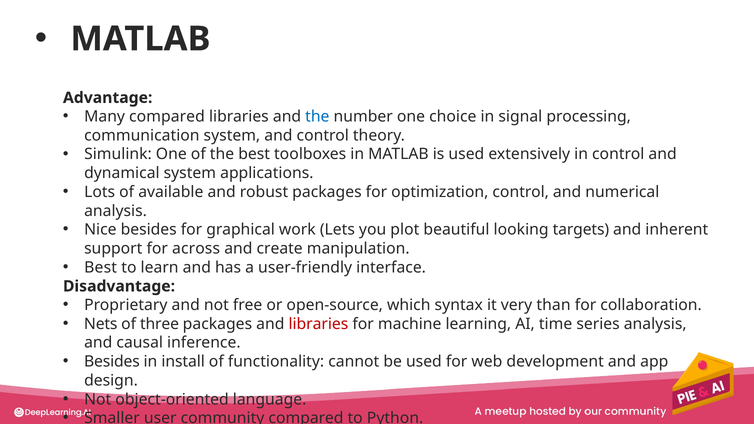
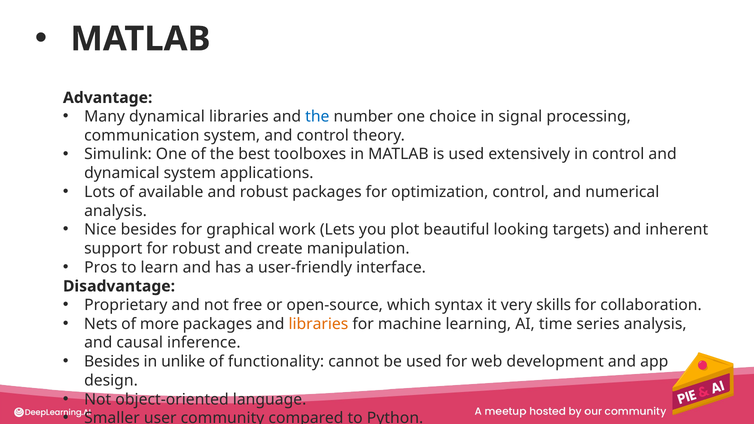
Many compared: compared -> dynamical
for across: across -> robust
Best at (101, 267): Best -> Pros
than: than -> skills
three: three -> more
libraries at (318, 324) colour: red -> orange
install: install -> unlike
